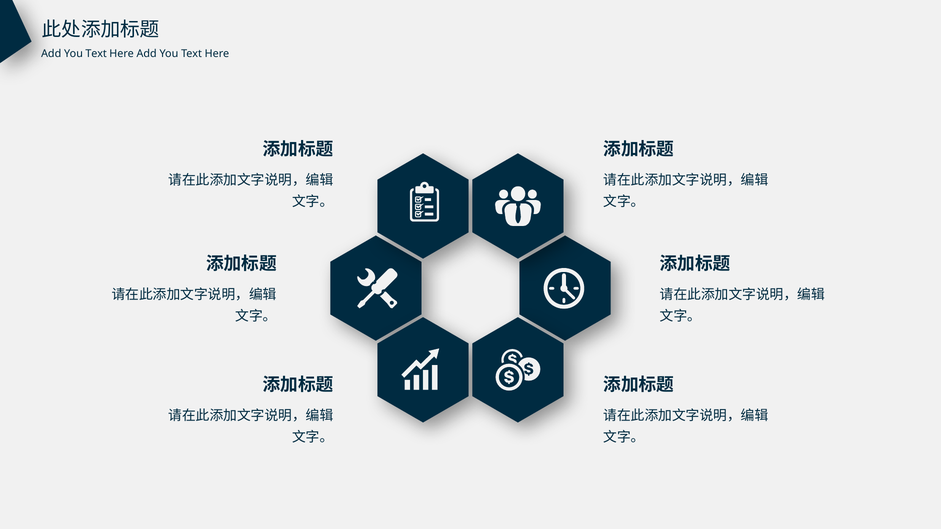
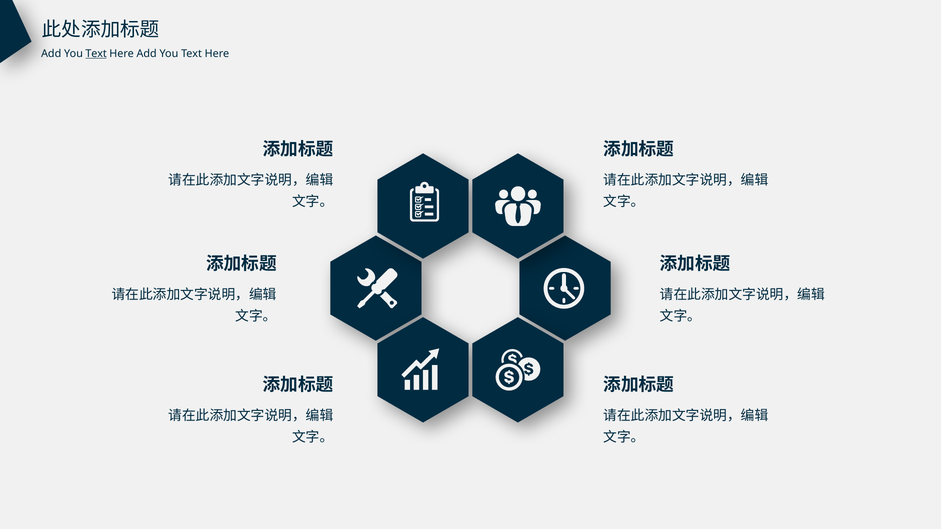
Text at (96, 54) underline: none -> present
